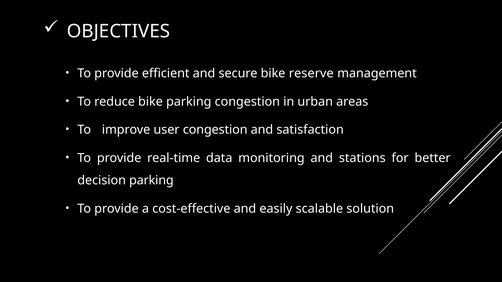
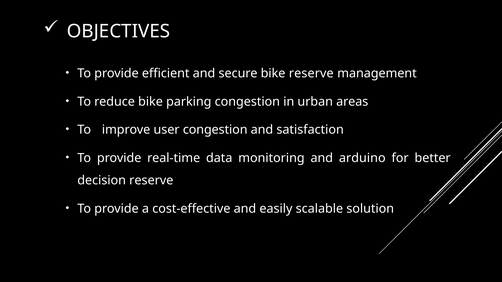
stations: stations -> arduino
decision parking: parking -> reserve
